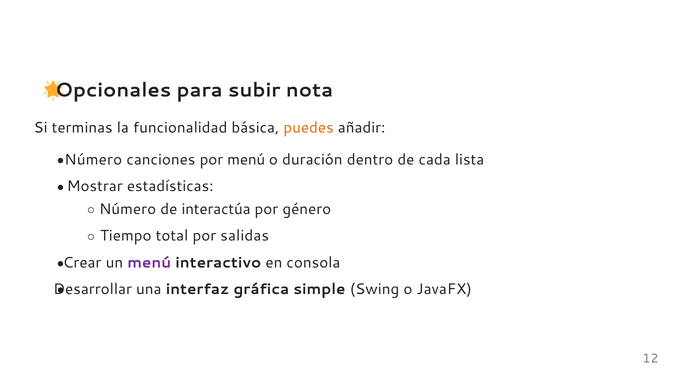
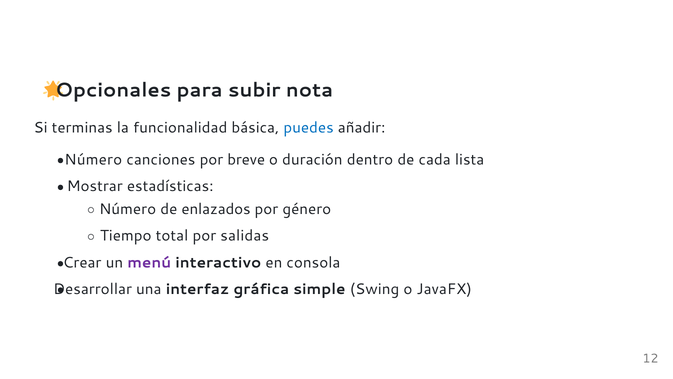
puedes colour: orange -> blue
por menú: menú -> breve
interactúa: interactúa -> enlazados
